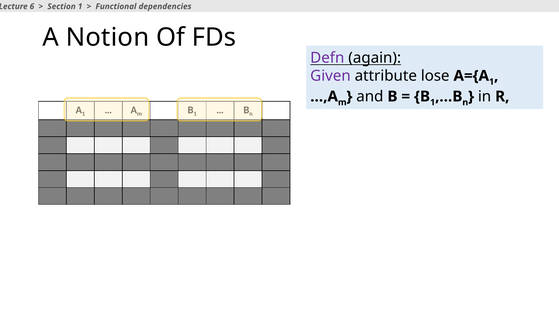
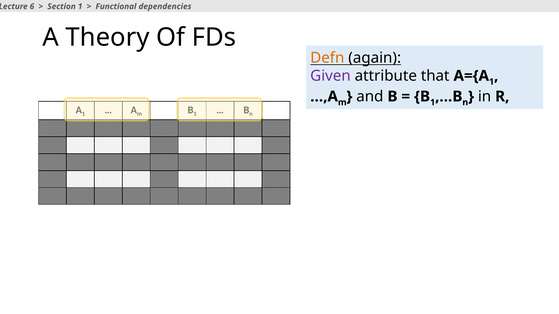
Notion: Notion -> Theory
Defn colour: purple -> orange
lose: lose -> that
